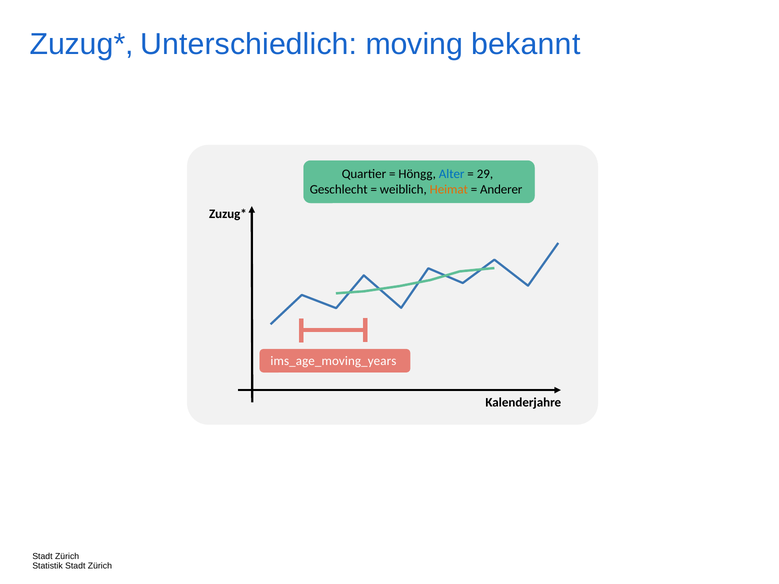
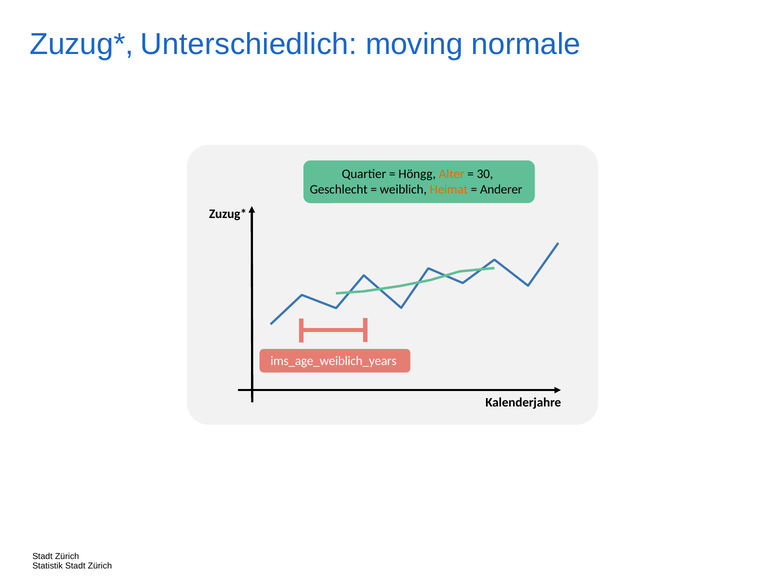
bekannt: bekannt -> normale
Alter colour: blue -> orange
29: 29 -> 30
ims_age_moving_years: ims_age_moving_years -> ims_age_weiblich_years
